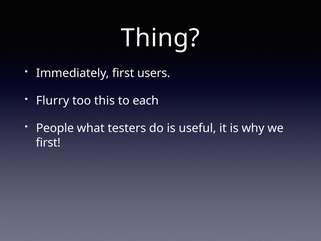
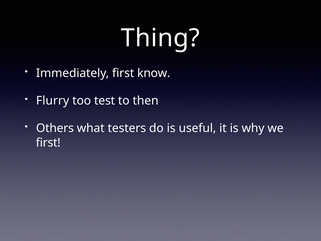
users: users -> know
this: this -> test
each: each -> then
People: People -> Others
